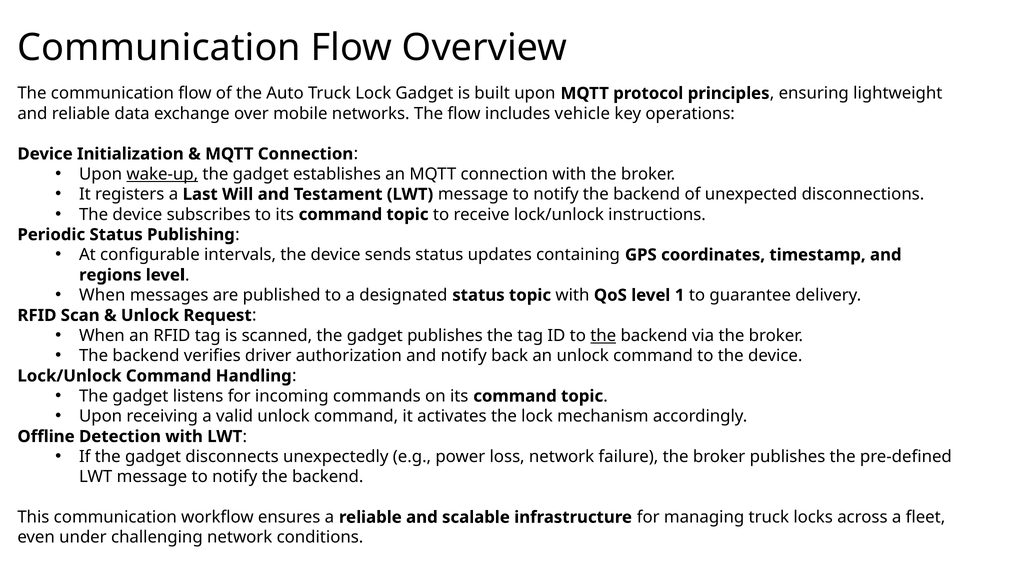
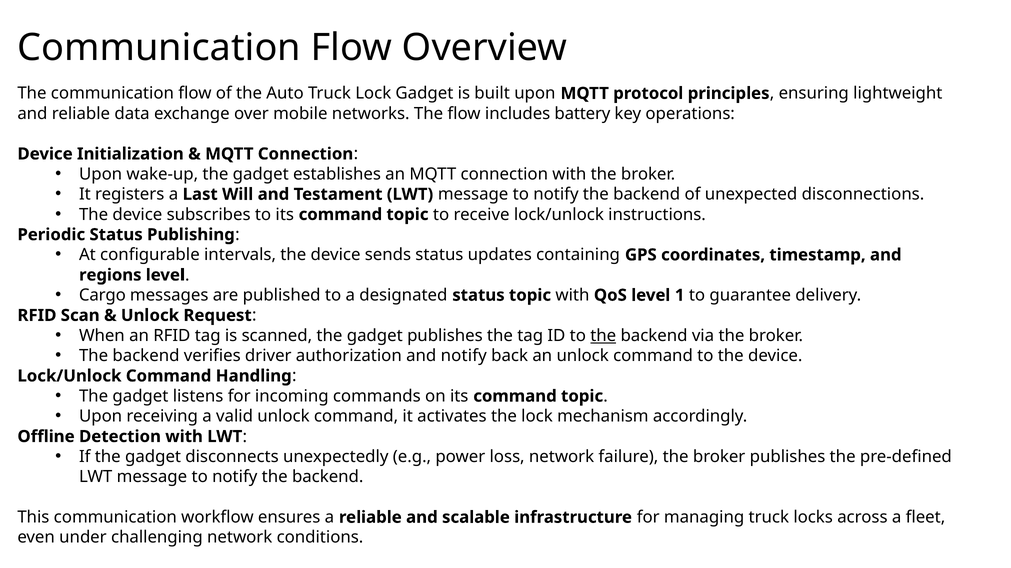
vehicle: vehicle -> battery
wake-up underline: present -> none
When at (102, 296): When -> Cargo
